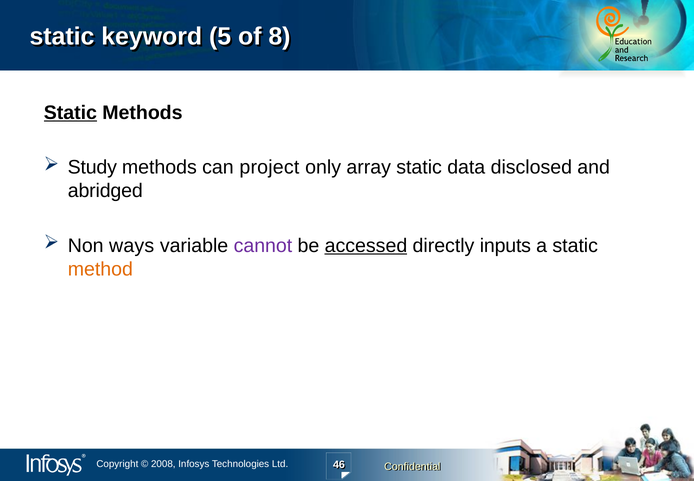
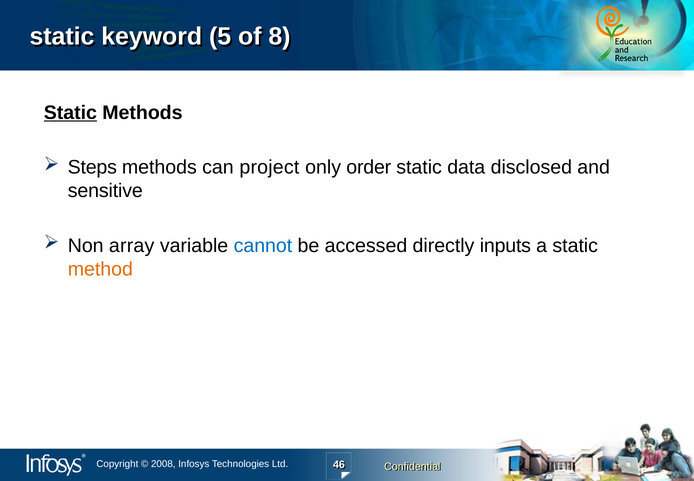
Study: Study -> Steps
array: array -> order
abridged: abridged -> sensitive
ways: ways -> array
cannot colour: purple -> blue
accessed underline: present -> none
